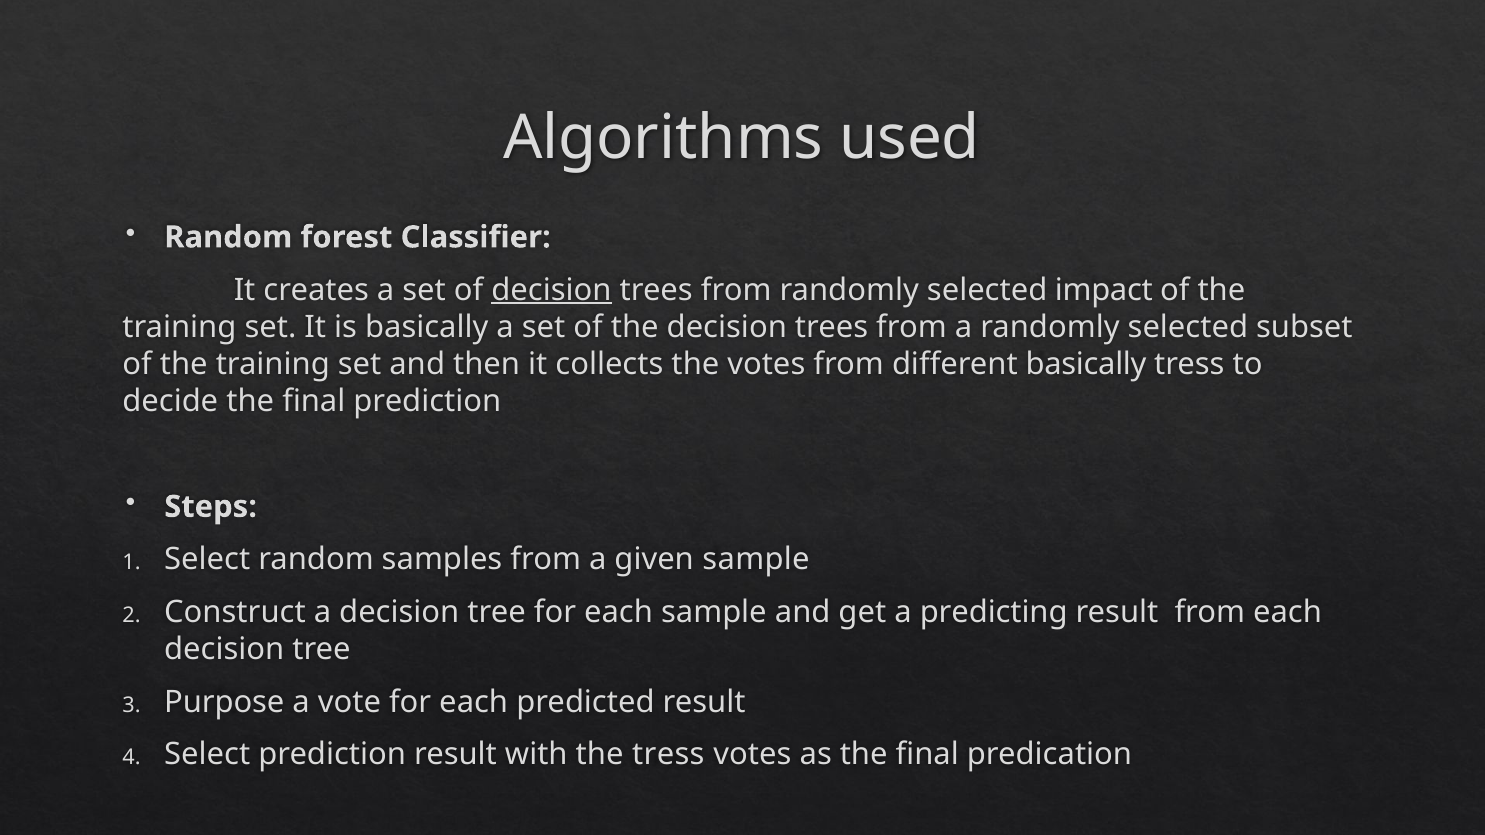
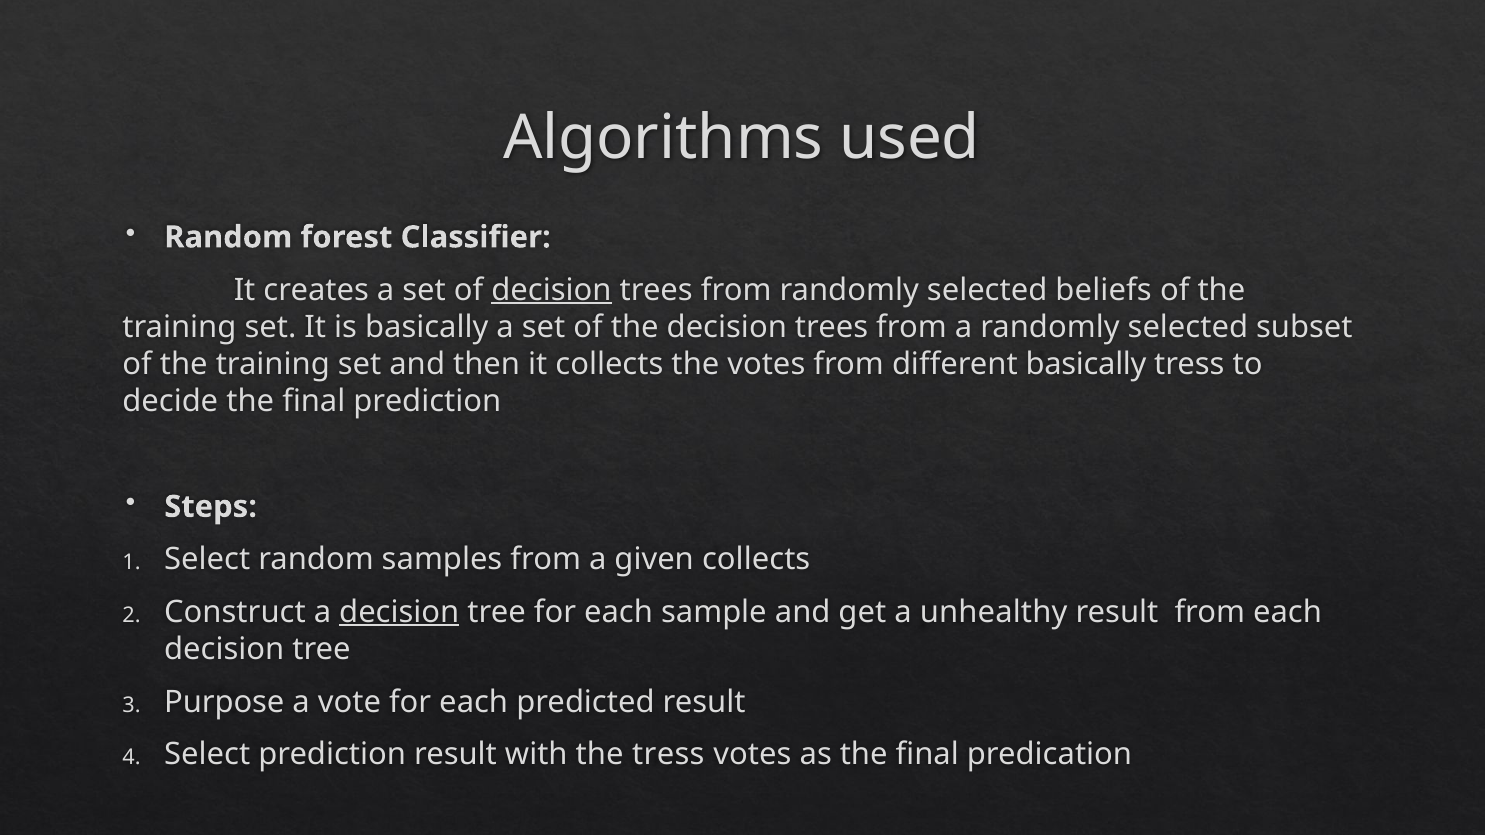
impact: impact -> beliefs
given sample: sample -> collects
decision at (399, 612) underline: none -> present
predicting: predicting -> unhealthy
